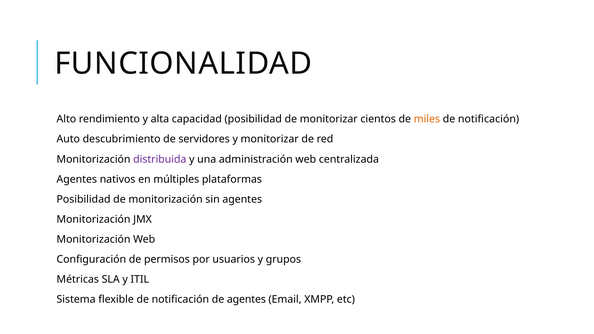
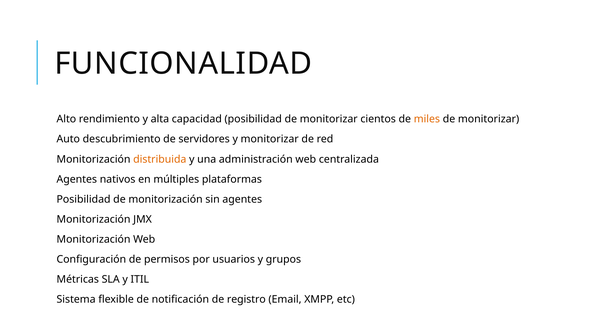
notificación at (489, 119): notificación -> monitorizar
distribuida colour: purple -> orange
de agentes: agentes -> registro
